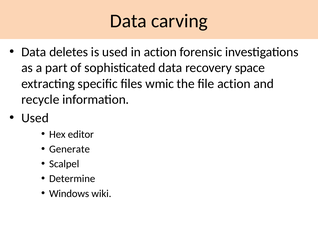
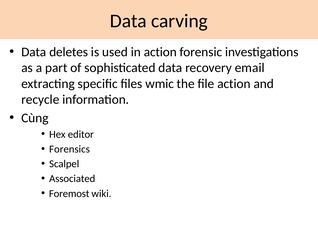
space: space -> email
Used at (35, 118): Used -> Cùng
Generate: Generate -> Forensics
Determine: Determine -> Associated
Windows: Windows -> Foremost
